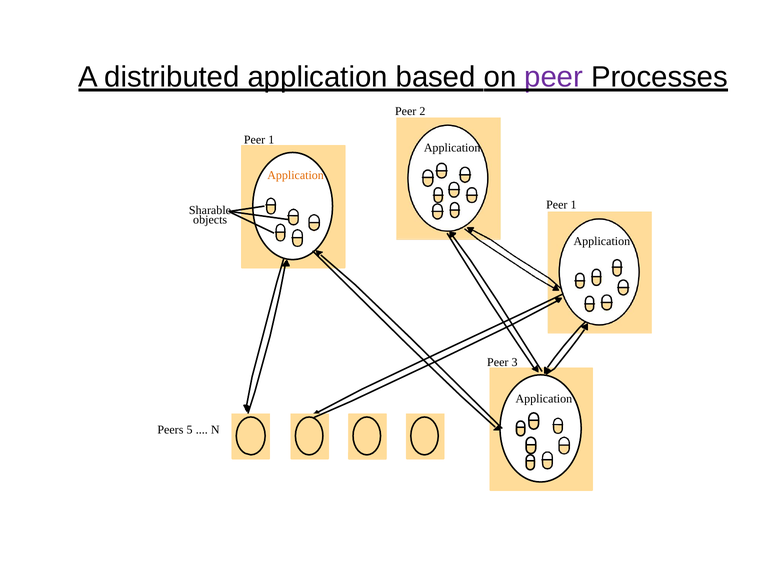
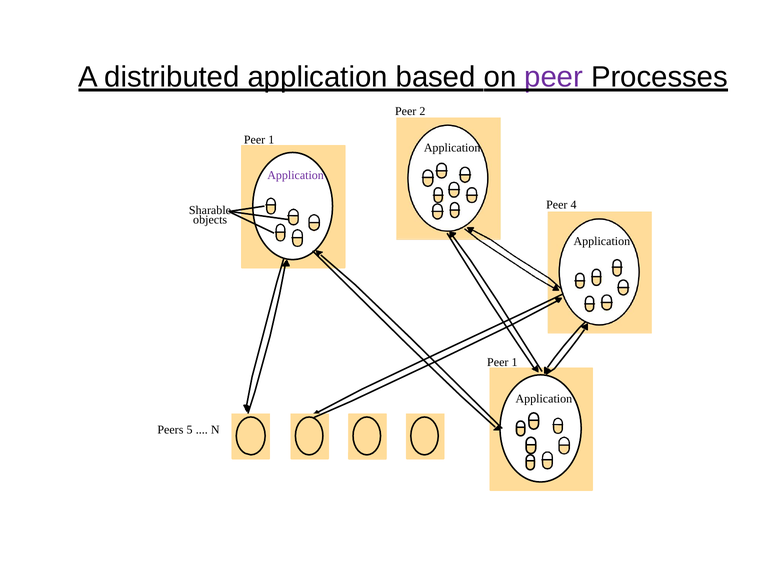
Application at (296, 175) colour: orange -> purple
1 at (574, 205): 1 -> 4
3 at (514, 362): 3 -> 1
